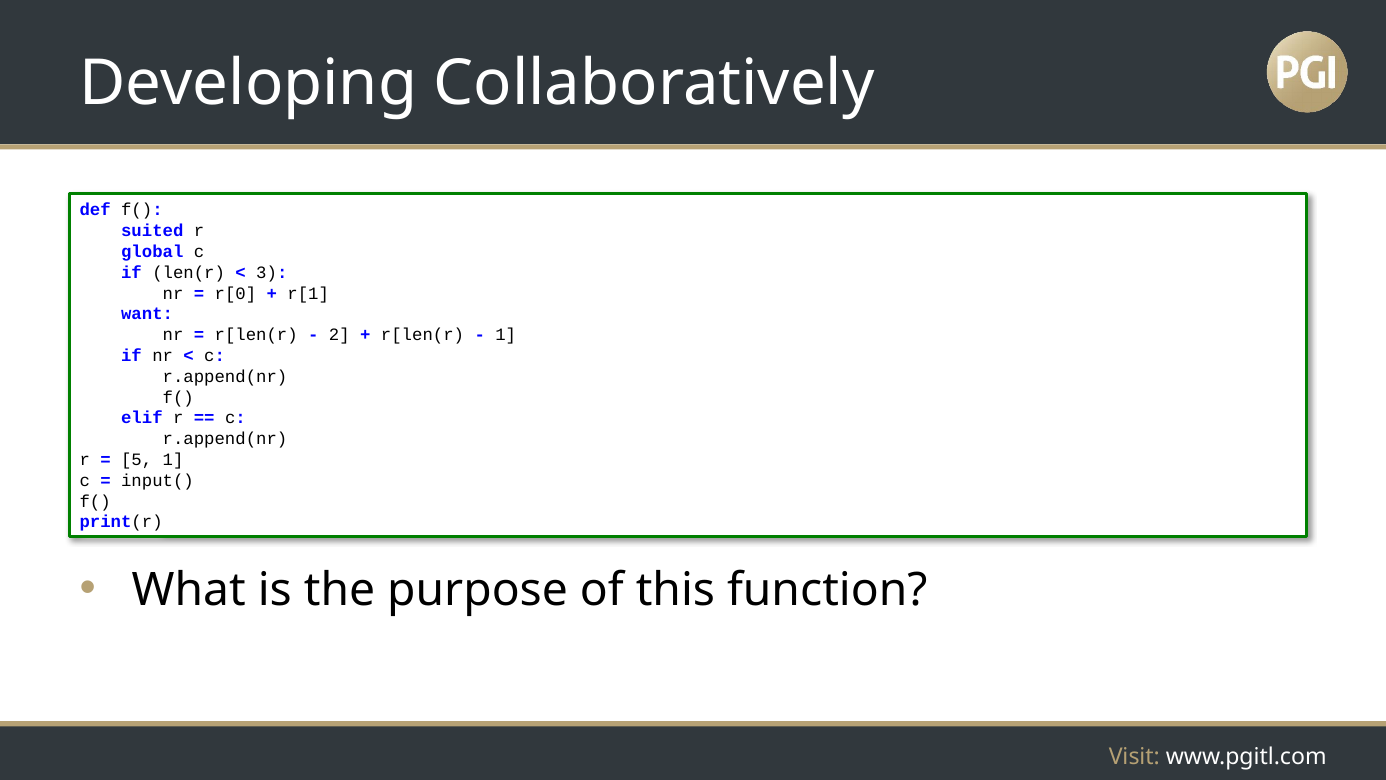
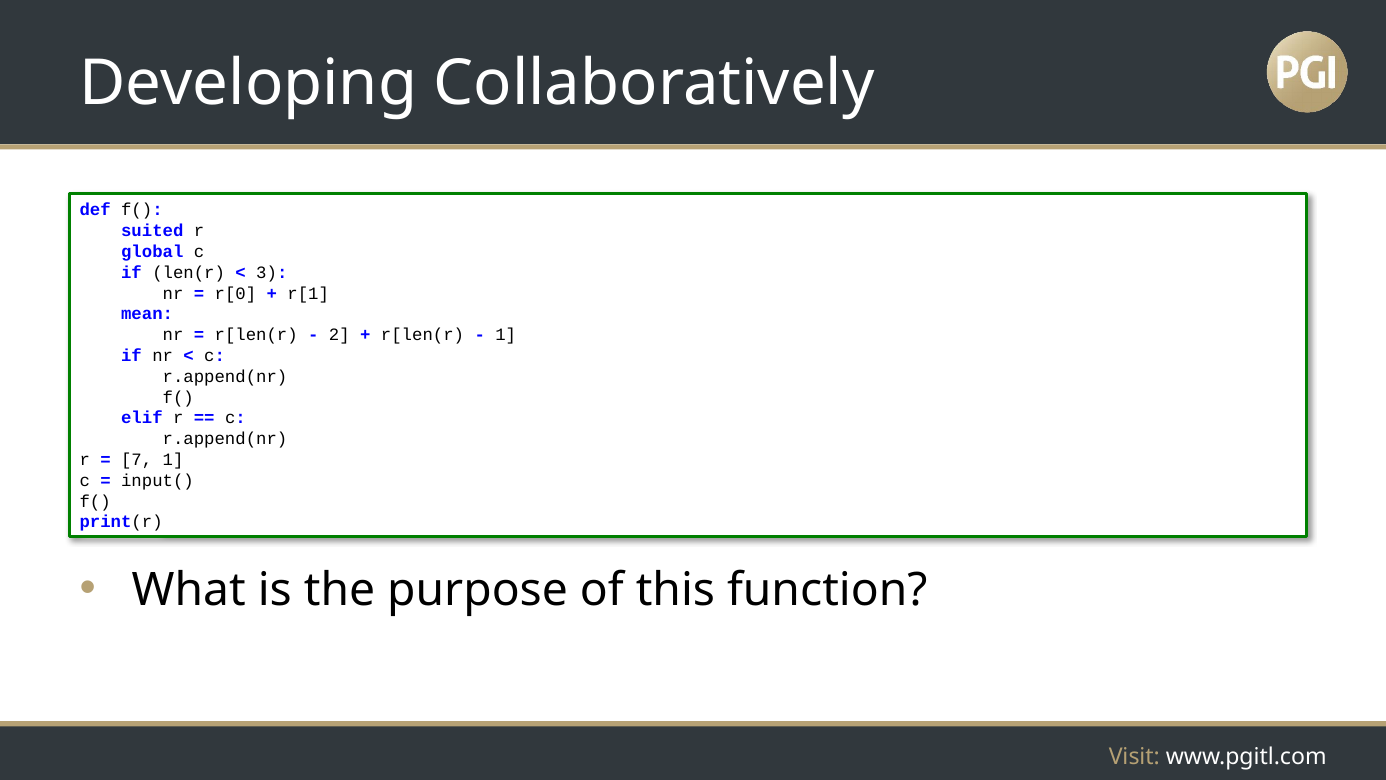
want: want -> mean
5: 5 -> 7
